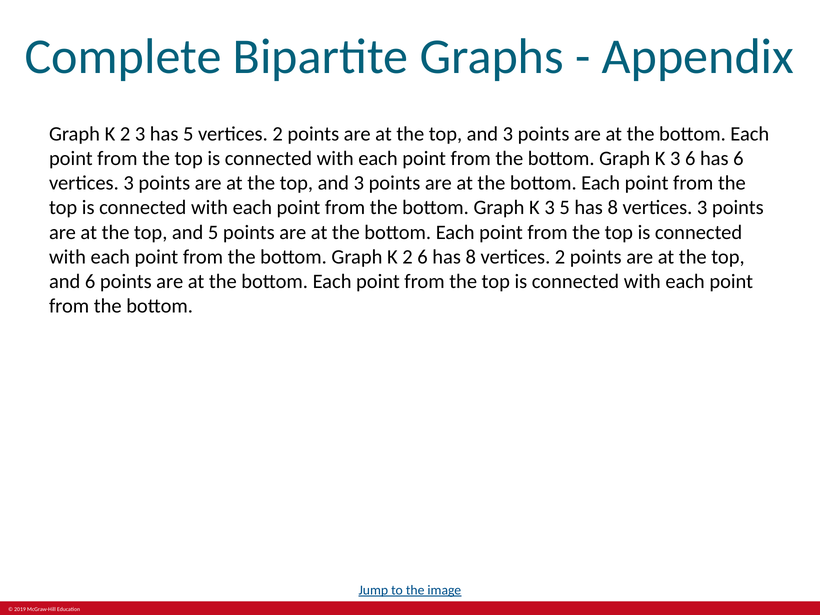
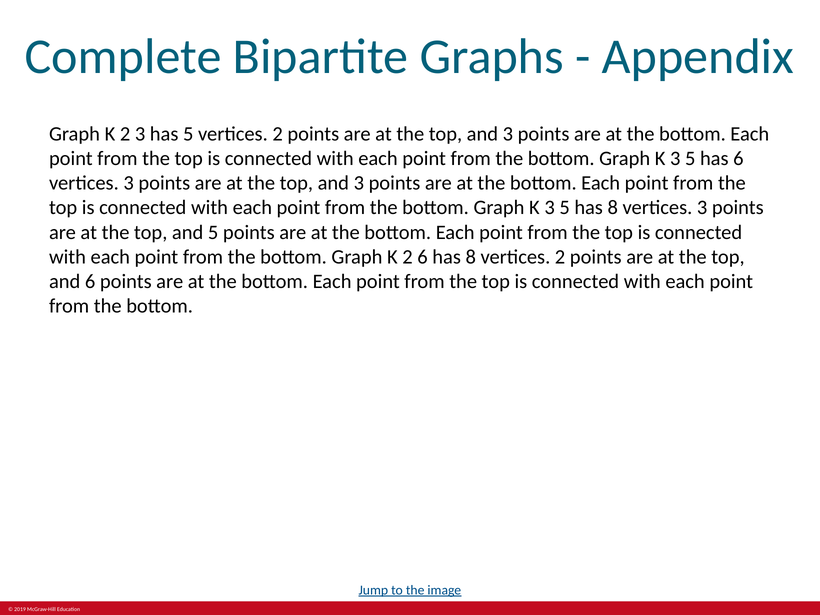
6 at (690, 159): 6 -> 5
